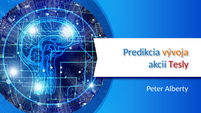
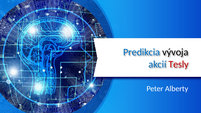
vývoja colour: orange -> black
